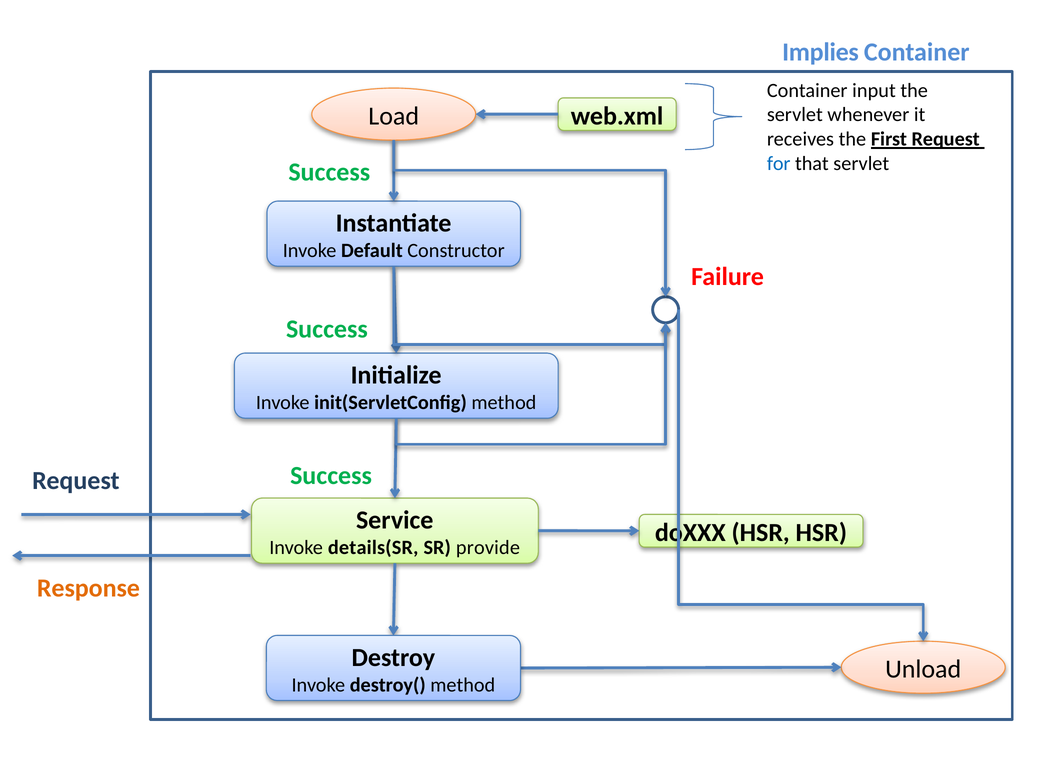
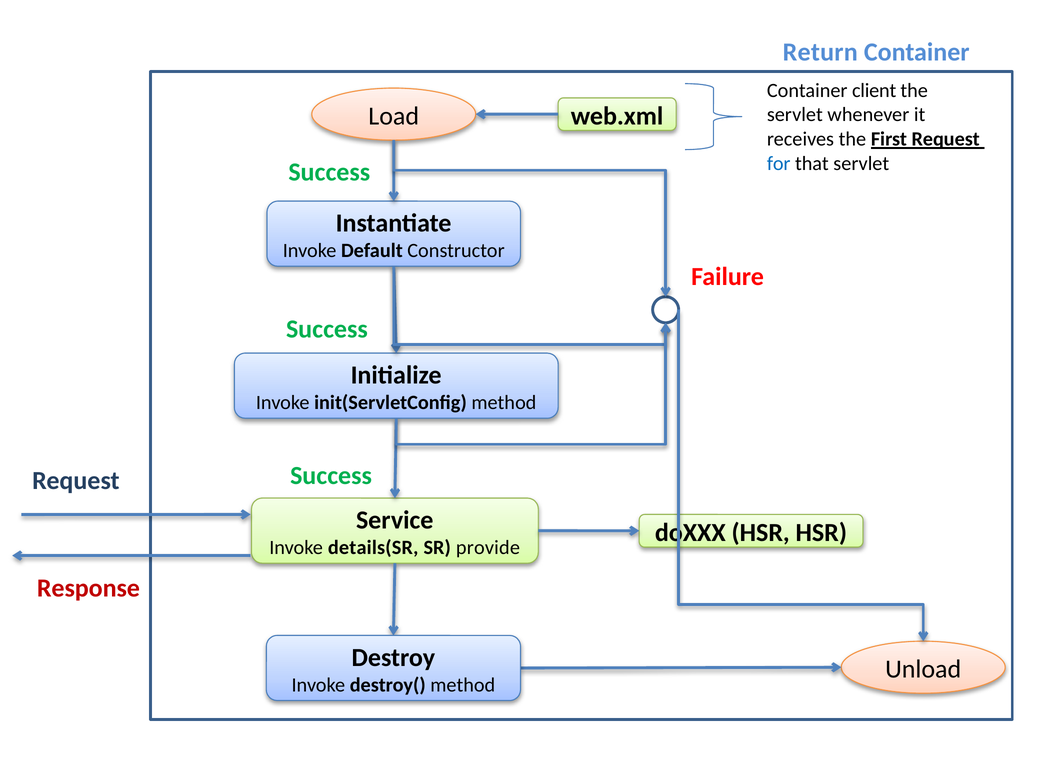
Implies: Implies -> Return
input: input -> client
Response colour: orange -> red
